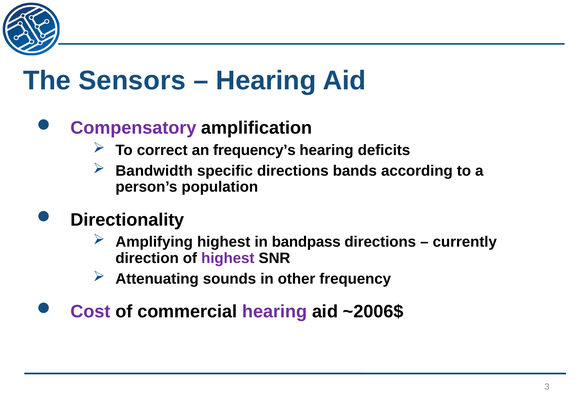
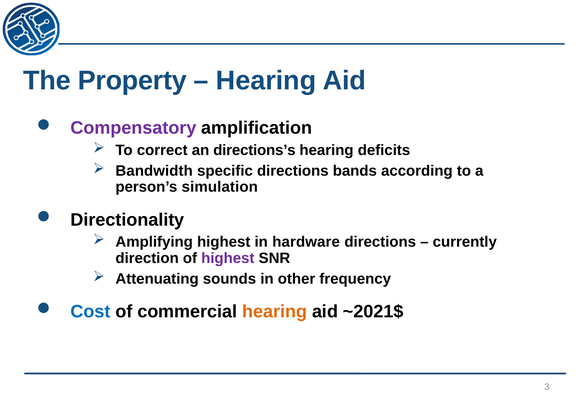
Sensors: Sensors -> Property
frequency’s: frequency’s -> directions’s
population: population -> simulation
bandpass: bandpass -> hardware
Cost colour: purple -> blue
hearing at (275, 311) colour: purple -> orange
~2006$: ~2006$ -> ~2021$
